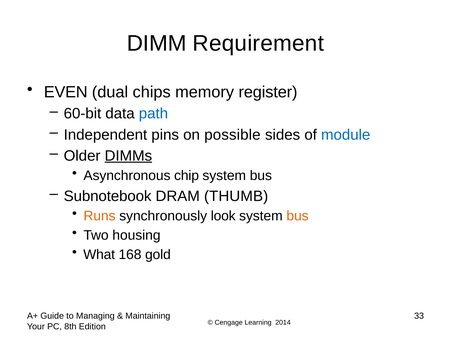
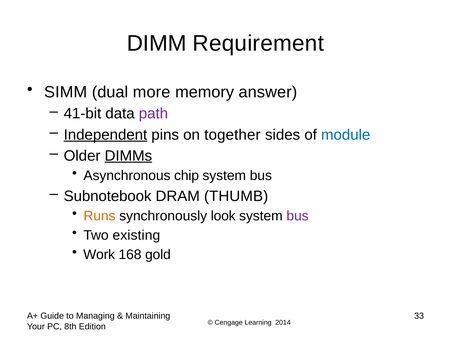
EVEN: EVEN -> SIMM
chips: chips -> more
register: register -> answer
60-bit: 60-bit -> 41-bit
path colour: blue -> purple
Independent underline: none -> present
possible: possible -> together
bus at (298, 216) colour: orange -> purple
housing: housing -> existing
What: What -> Work
